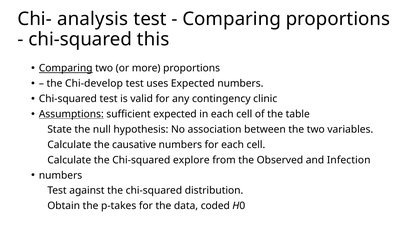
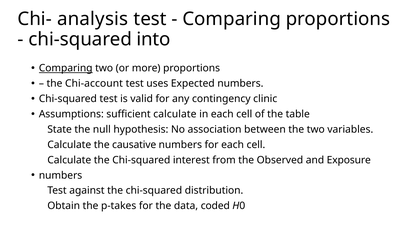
this: this -> into
Chi-develop: Chi-develop -> Chi-account
Assumptions underline: present -> none
sufficient expected: expected -> calculate
explore: explore -> interest
Infection: Infection -> Exposure
